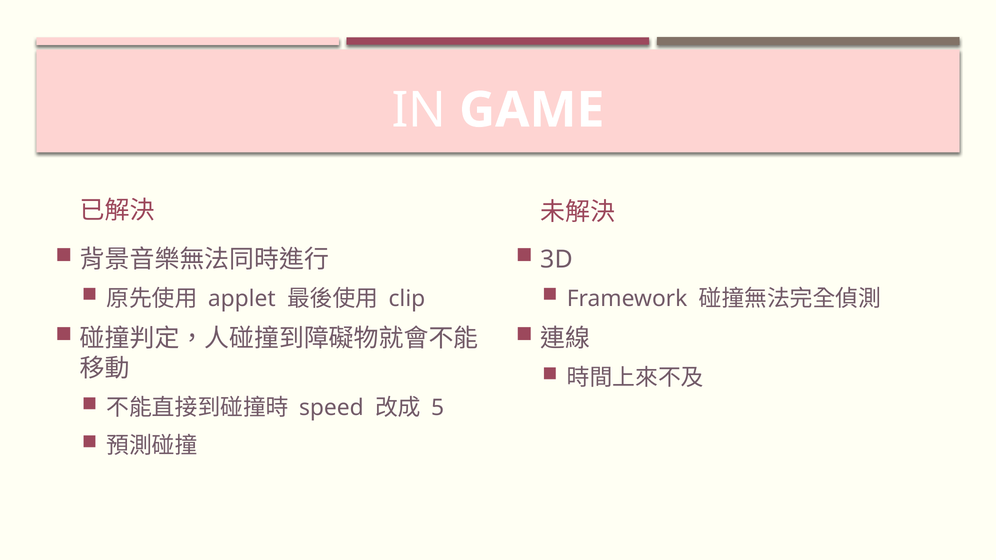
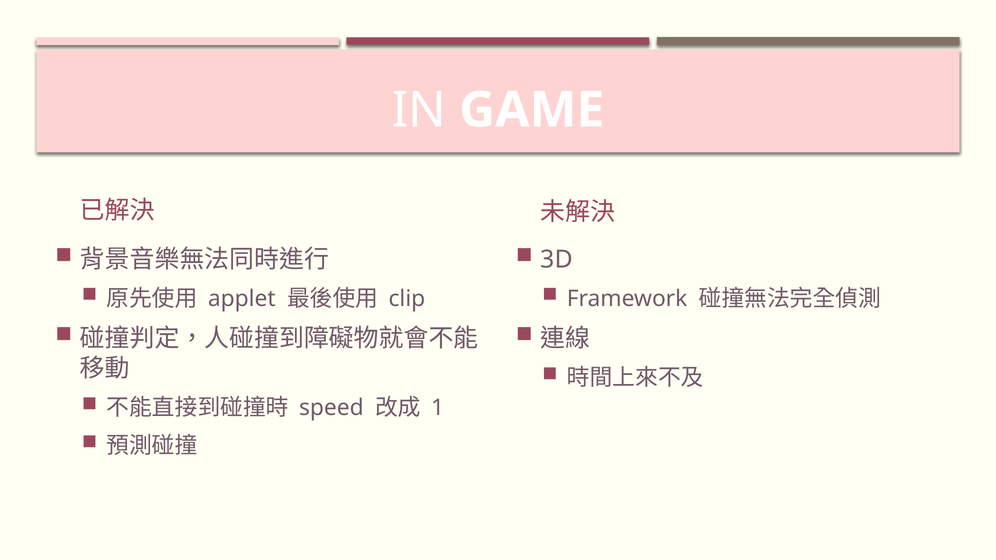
5: 5 -> 1
